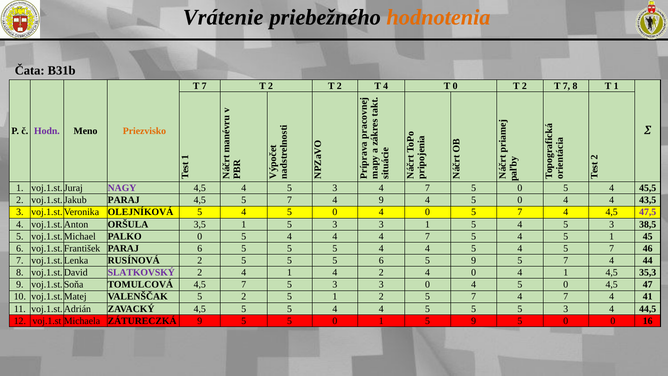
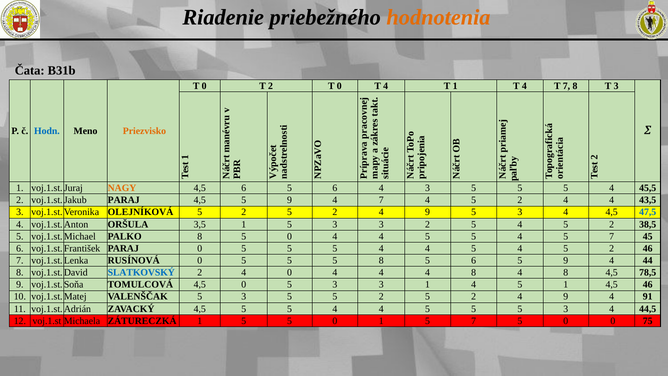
Vrátenie: Vrátenie -> Riadenie
7 at (204, 86): 7 -> 0
2 T 2: 2 -> 0
4 T 0: 0 -> 1
2 at (524, 86): 2 -> 4
8 T 1: 1 -> 3
Hodn colour: purple -> blue
NAGY colour: purple -> orange
4,5 4: 4 -> 6
3 at (335, 188): 3 -> 6
7 at (428, 188): 7 -> 3
0 at (520, 188): 0 -> 5
4,5 5 7: 7 -> 9
4 9: 9 -> 7
0 at (520, 200): 0 -> 2
OLEJNÍKOVÁ 5 4: 4 -> 2
0 at (335, 212): 0 -> 2
0 at (428, 212): 0 -> 9
7 at (520, 212): 7 -> 3
47,5 colour: purple -> blue
3 1: 1 -> 2
3 at (612, 224): 3 -> 2
PALKO 0: 0 -> 8
4 at (290, 236): 4 -> 0
7 at (428, 236): 7 -> 5
4 5 1: 1 -> 7
PARAJ 6: 6 -> 0
7 at (612, 248): 7 -> 2
RUSÍNOVÁ 2: 2 -> 0
5 6: 6 -> 8
9 at (474, 260): 9 -> 6
7 at (566, 260): 7 -> 9
SLATKOVSKÝ colour: purple -> blue
2 4 1: 1 -> 0
2 at (381, 272): 2 -> 4
0 at (474, 272): 0 -> 8
1 at (566, 272): 1 -> 8
35,3: 35,3 -> 78,5
4,5 7: 7 -> 0
3 0: 0 -> 1
0 at (566, 285): 0 -> 1
4,5 47: 47 -> 46
VALENŠČAK 5 2: 2 -> 3
1 at (335, 297): 1 -> 5
7 at (474, 297): 7 -> 2
7 at (566, 297): 7 -> 9
41: 41 -> 91
ZÁTURECZKÁ 9: 9 -> 1
1 5 9: 9 -> 7
16: 16 -> 75
